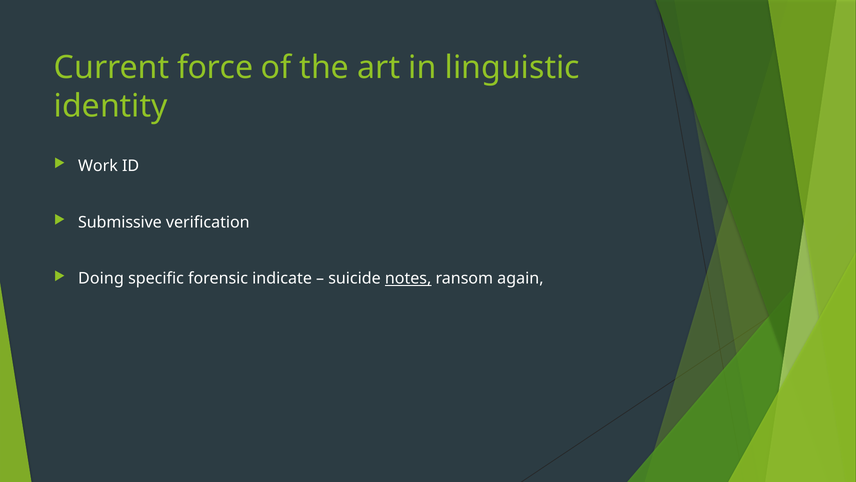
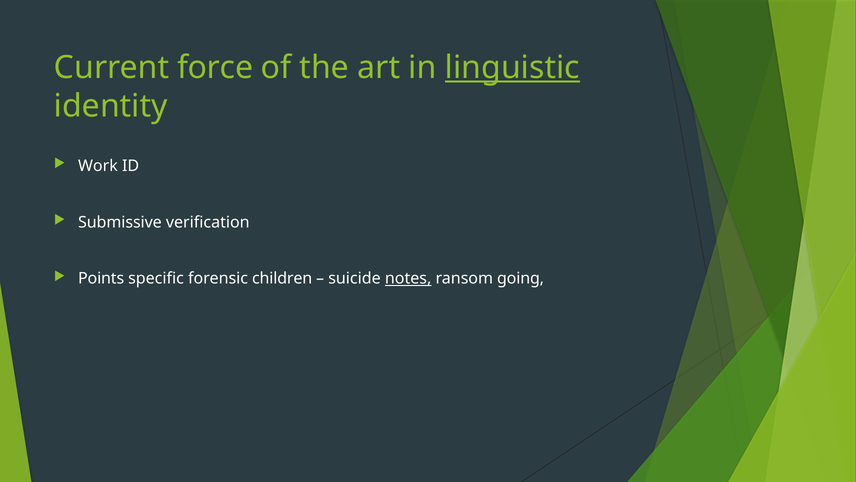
linguistic underline: none -> present
Doing: Doing -> Points
indicate: indicate -> children
again: again -> going
